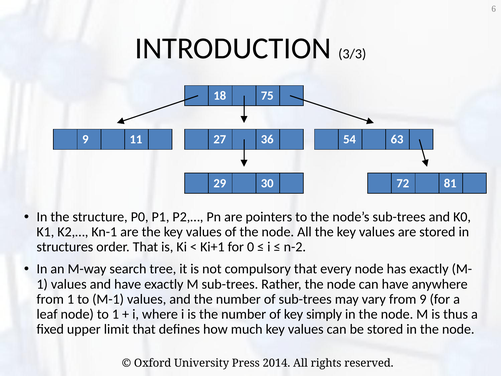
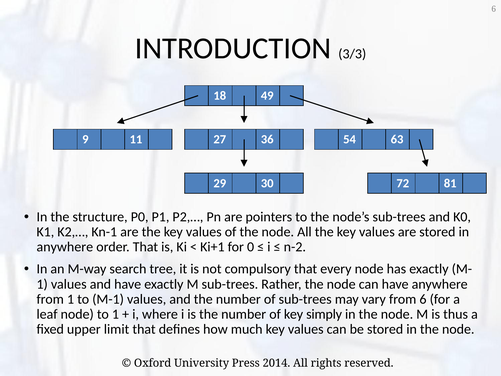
75: 75 -> 49
structures at (65, 247): structures -> anywhere
from 9: 9 -> 6
